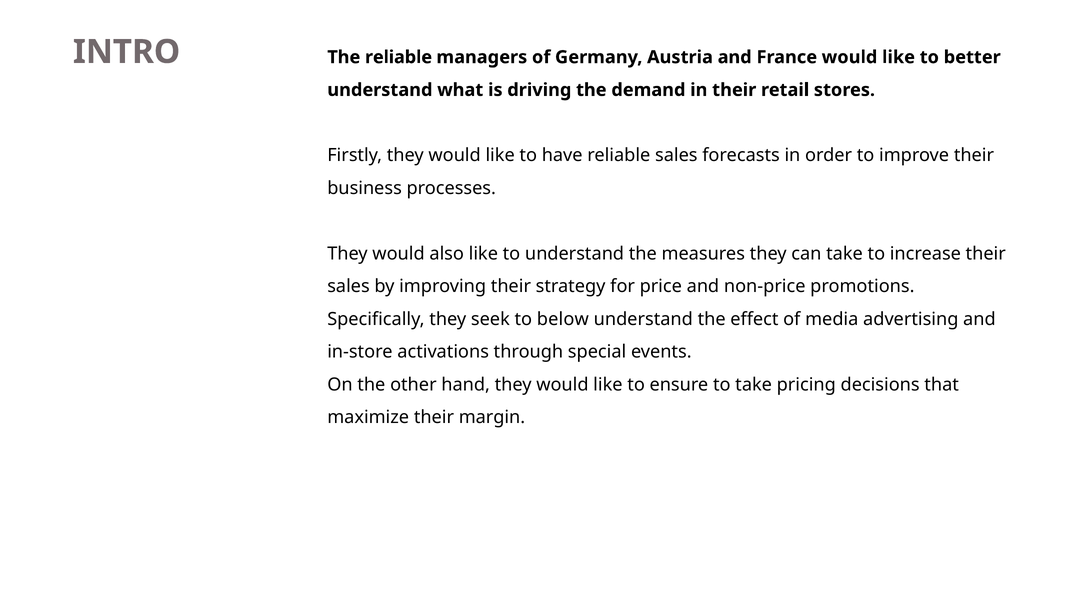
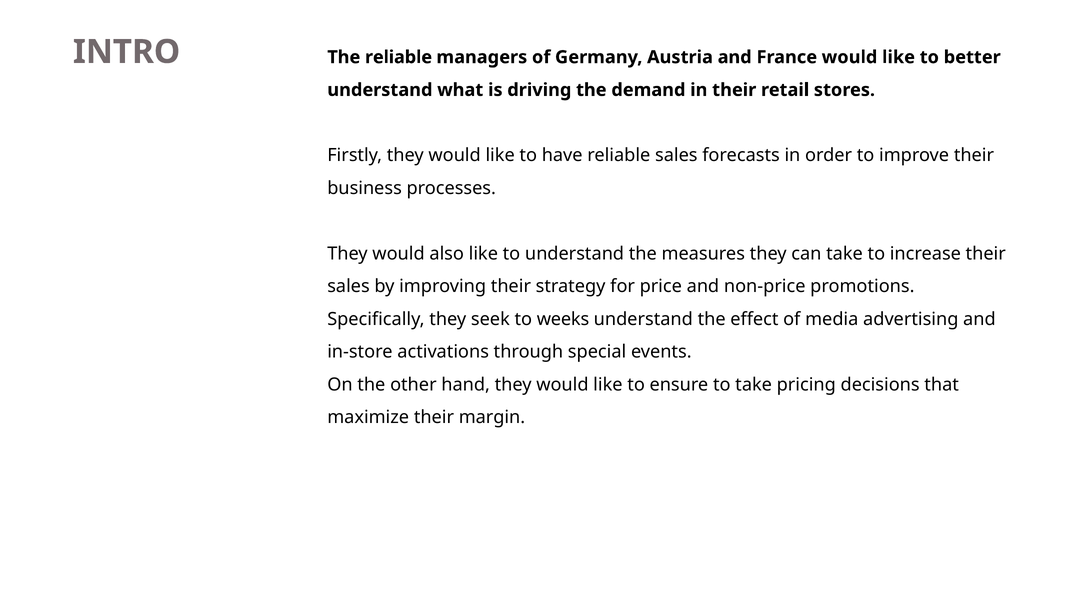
below: below -> weeks
